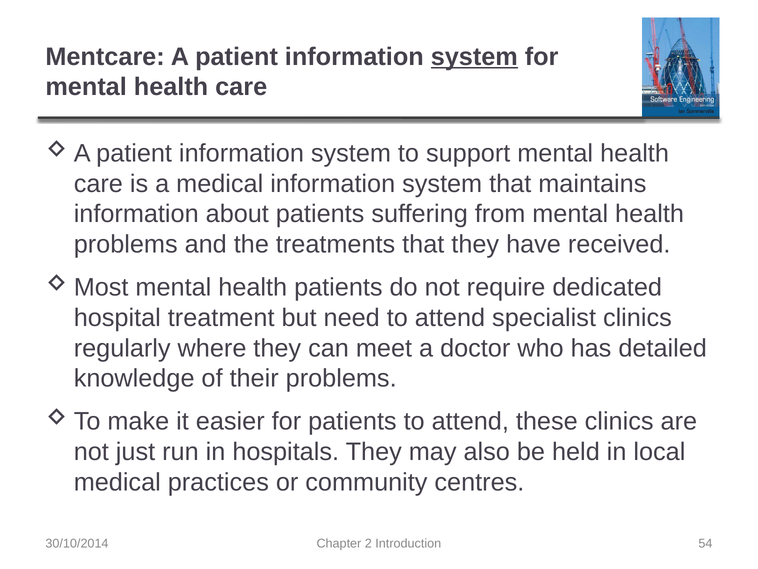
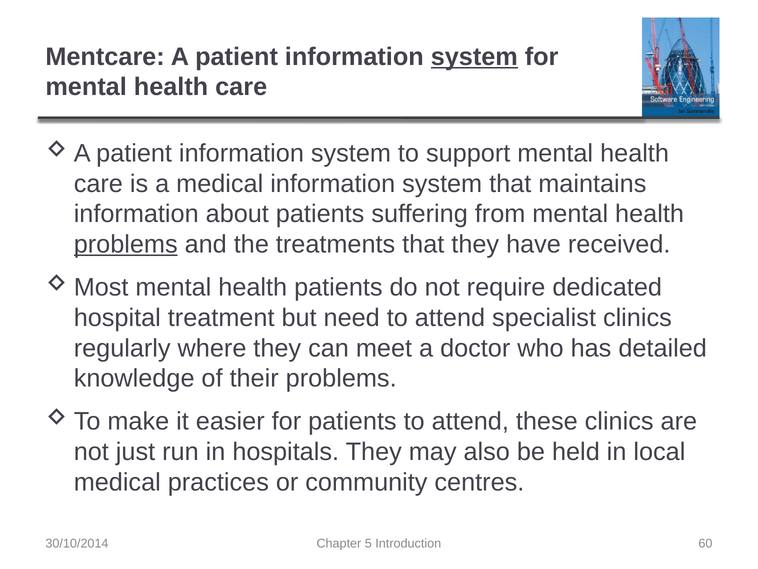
problems at (126, 244) underline: none -> present
2: 2 -> 5
54: 54 -> 60
